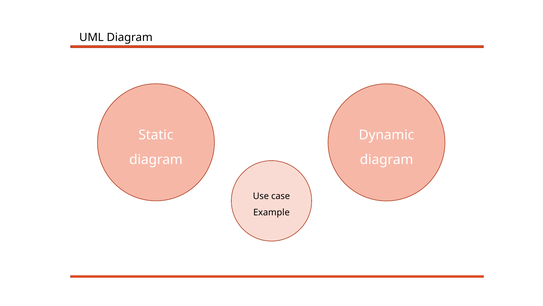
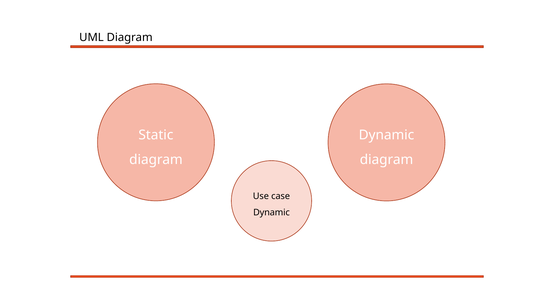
Example at (271, 212): Example -> Dynamic
